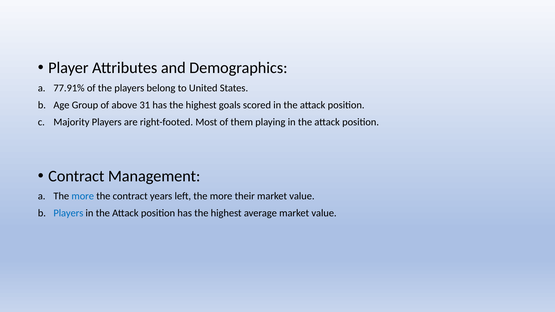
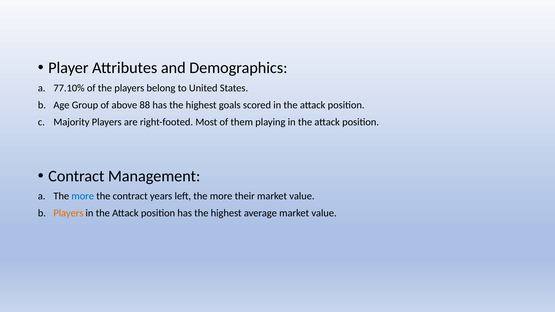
77.91%: 77.91% -> 77.10%
31: 31 -> 88
Players at (68, 213) colour: blue -> orange
